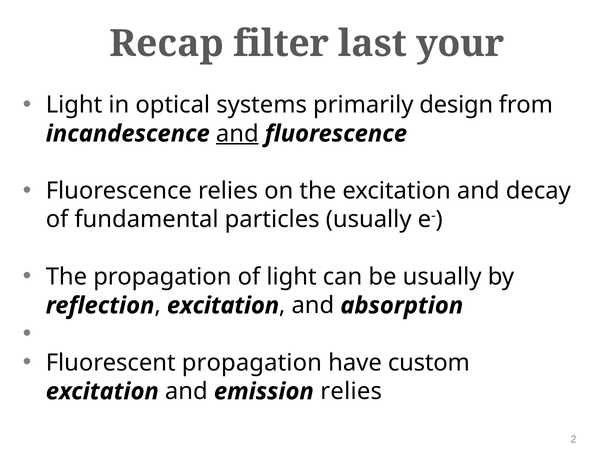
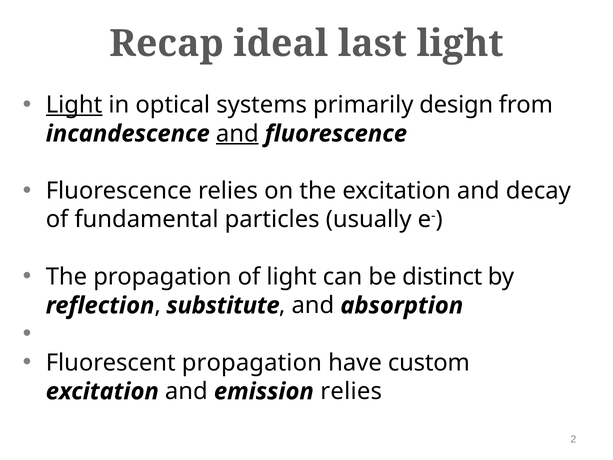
filter: filter -> ideal
last your: your -> light
Light at (74, 105) underline: none -> present
be usually: usually -> distinct
excitation at (223, 305): excitation -> substitute
